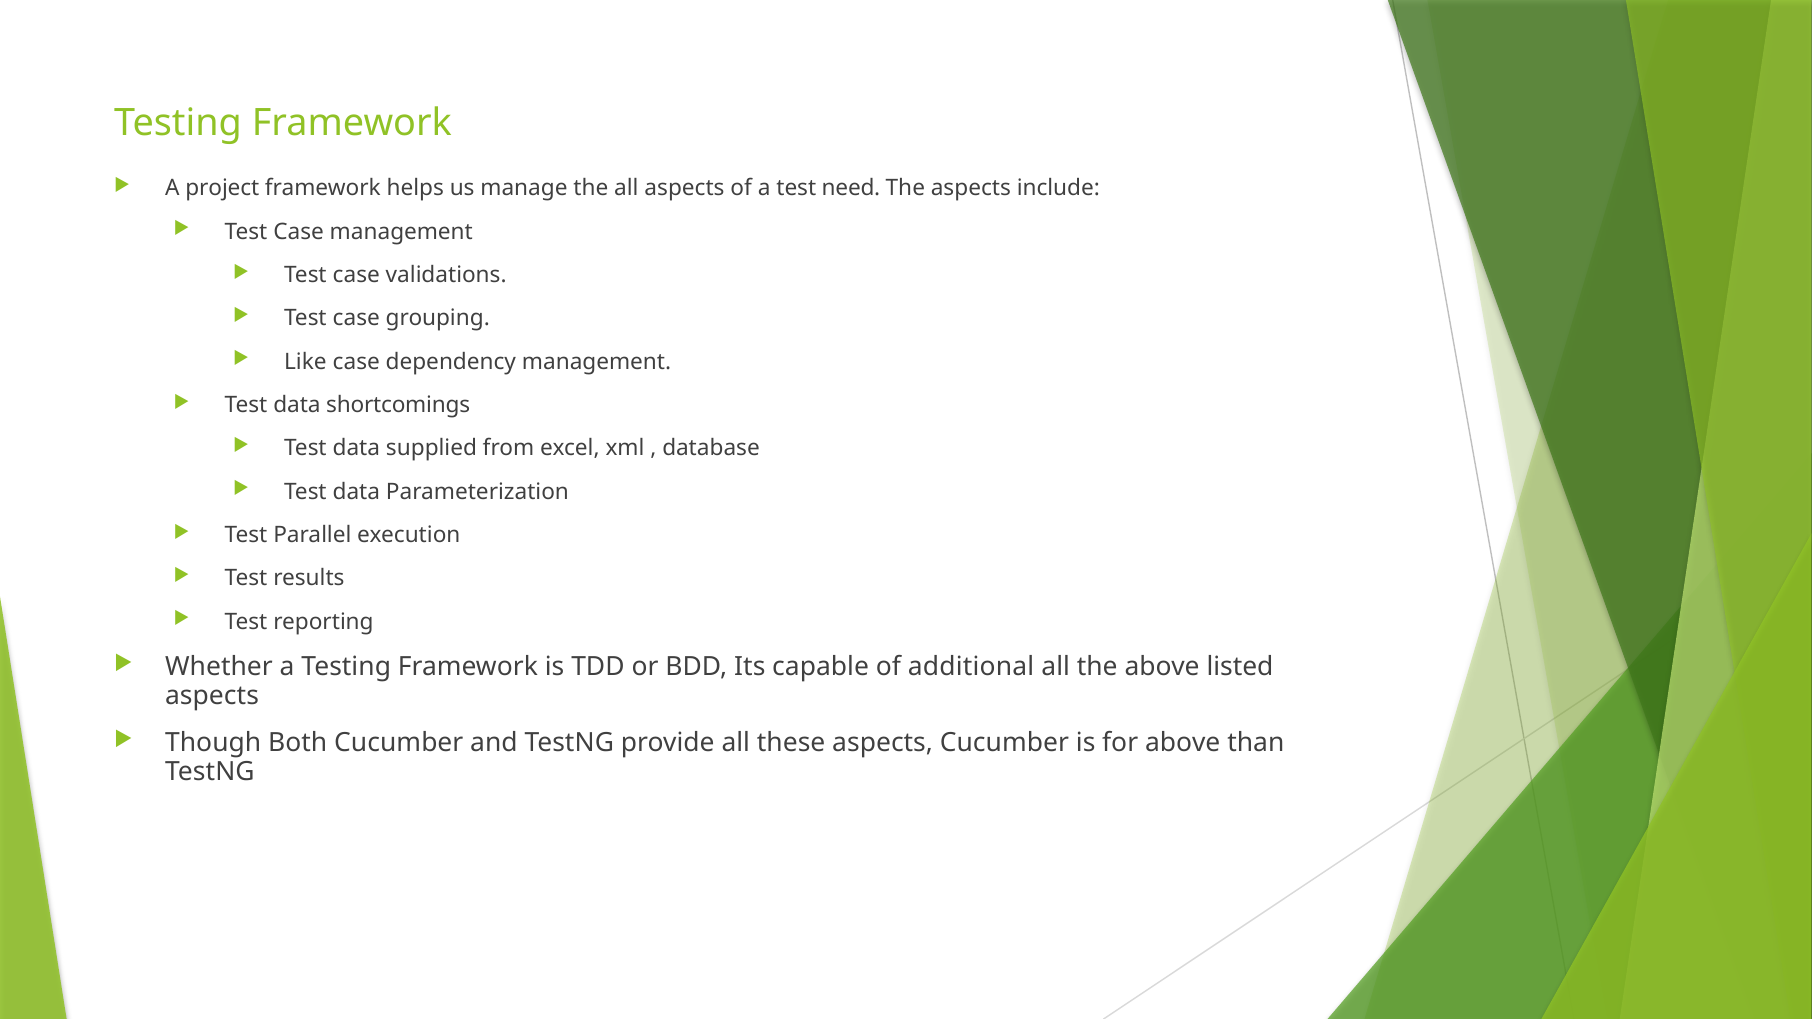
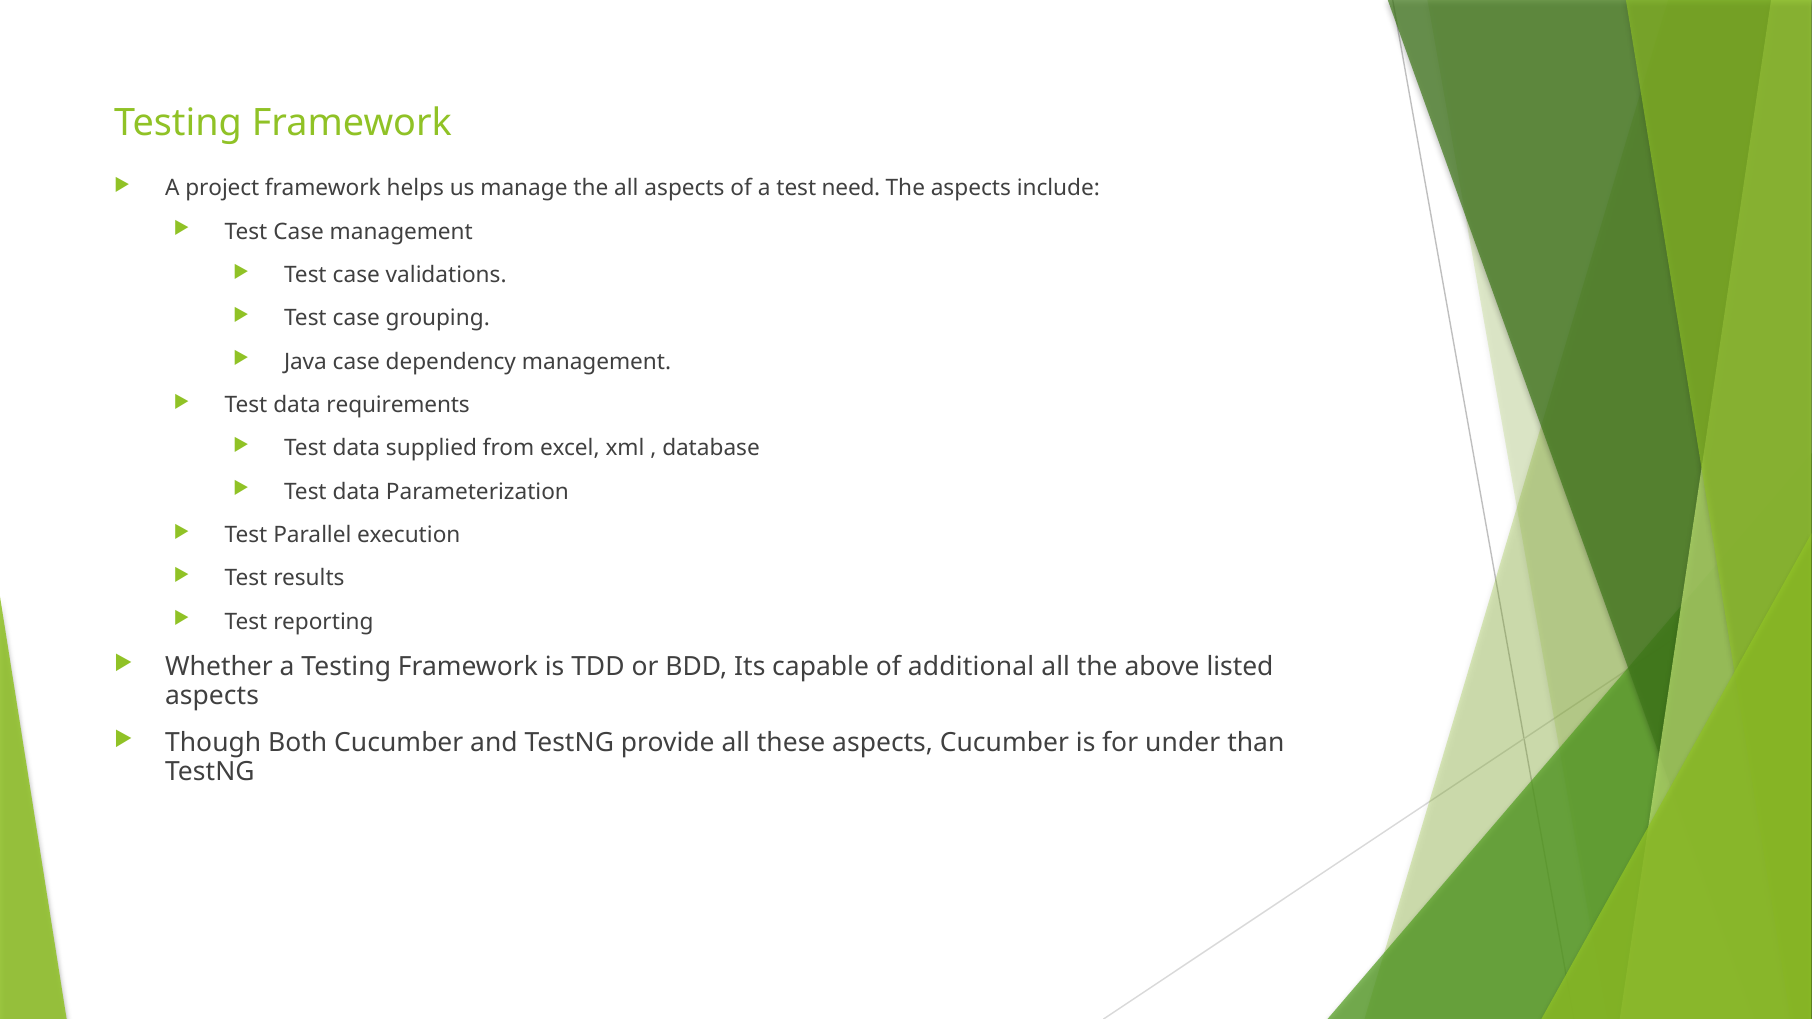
Like: Like -> Java
shortcomings: shortcomings -> requirements
for above: above -> under
